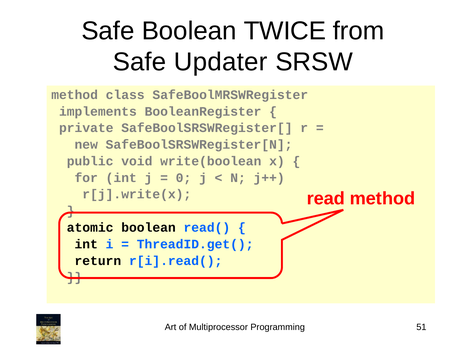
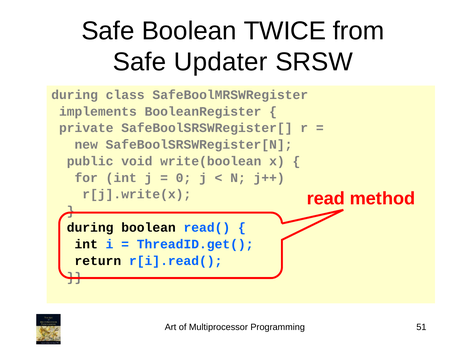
method at (75, 95): method -> during
atomic at (90, 227): atomic -> during
